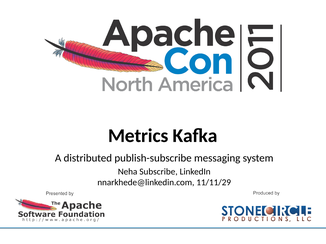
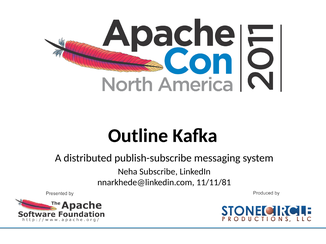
Metrics: Metrics -> Outline
11/11/29: 11/11/29 -> 11/11/81
